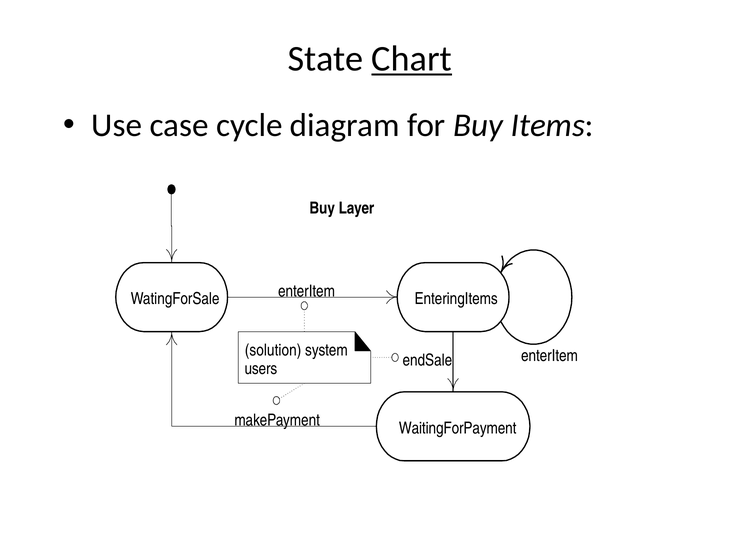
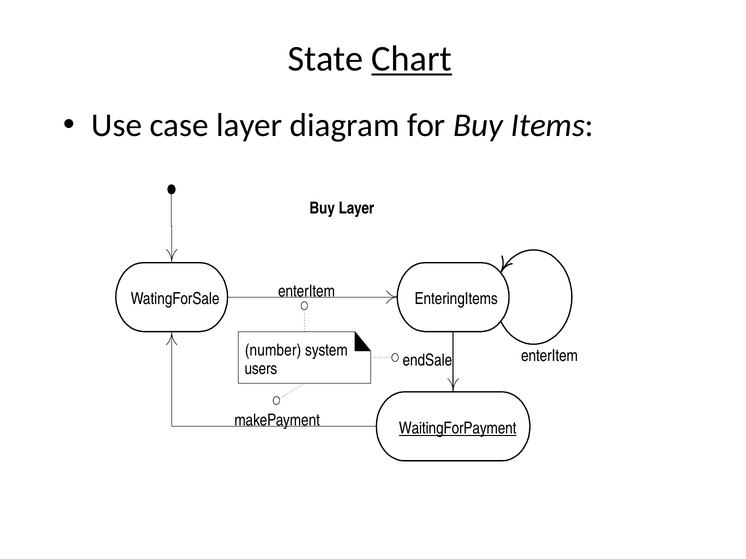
case cycle: cycle -> layer
solution: solution -> number
WaitingForPayment underline: none -> present
